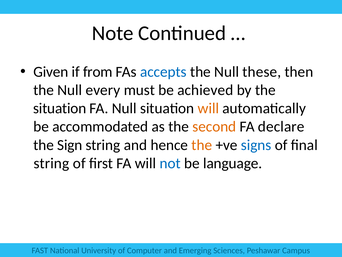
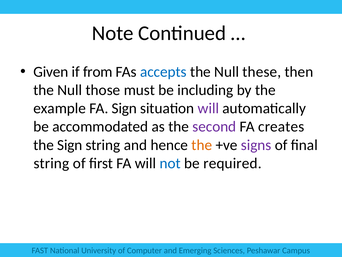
every: every -> those
achieved: achieved -> including
situation at (60, 108): situation -> example
FA Null: Null -> Sign
will at (208, 108) colour: orange -> purple
second colour: orange -> purple
declare: declare -> creates
signs colour: blue -> purple
language: language -> required
